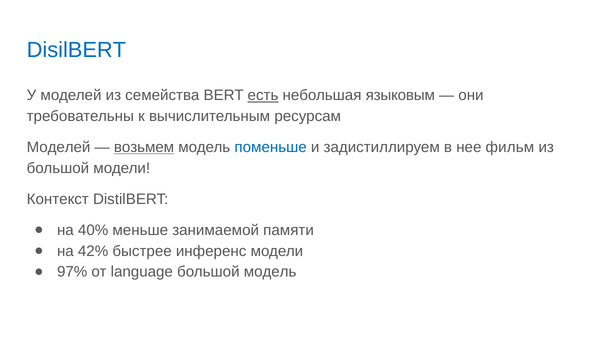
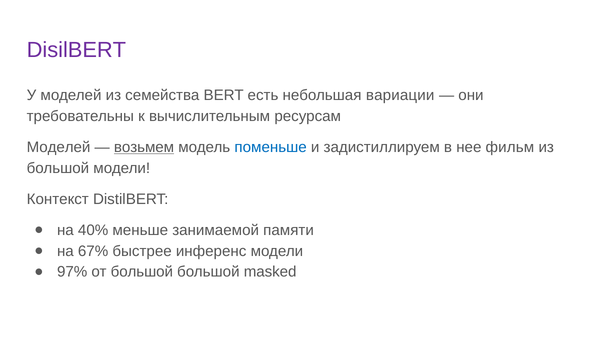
DisilBERT colour: blue -> purple
есть underline: present -> none
языковым: языковым -> вариации
42%: 42% -> 67%
от language: language -> большой
большой модель: модель -> masked
